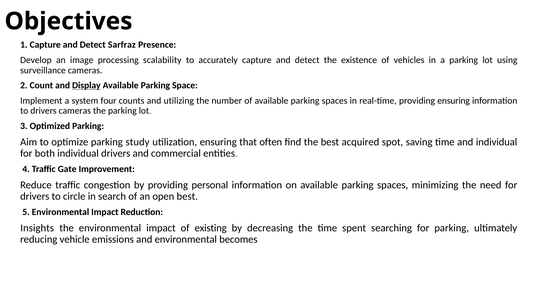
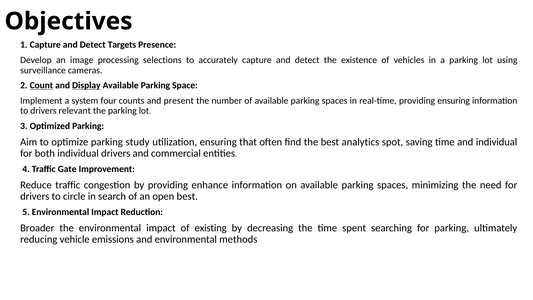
Sarfraz: Sarfraz -> Targets
scalability: scalability -> selections
Count underline: none -> present
utilizing: utilizing -> present
drivers cameras: cameras -> relevant
acquired: acquired -> analytics
personal: personal -> enhance
Insights: Insights -> Broader
becomes: becomes -> methods
